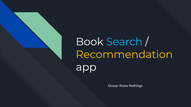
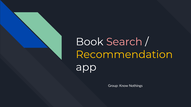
Search colour: light blue -> pink
